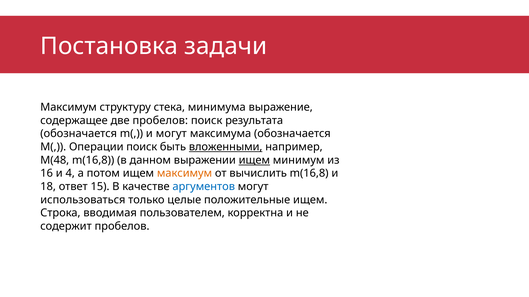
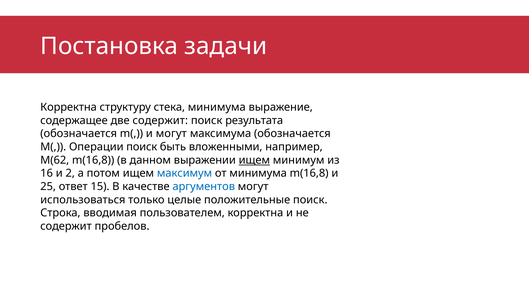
Максимум at (69, 107): Максимум -> Корректна
две пробелов: пробелов -> содержит
вложенными underline: present -> none
M(48: M(48 -> M(62
4: 4 -> 2
максимум at (185, 174) colour: orange -> blue
от вычислить: вычислить -> минимума
18: 18 -> 25
положительные ищем: ищем -> поиск
